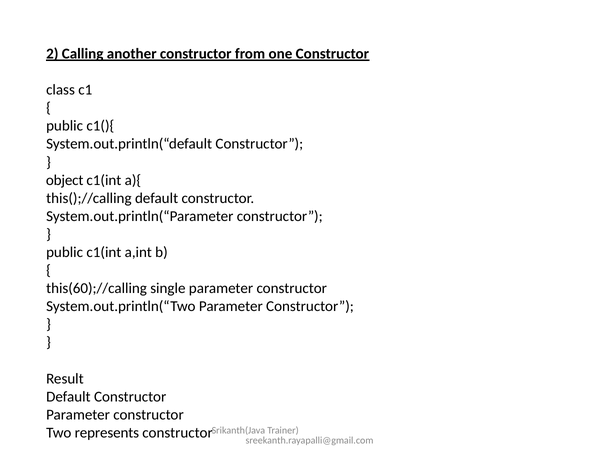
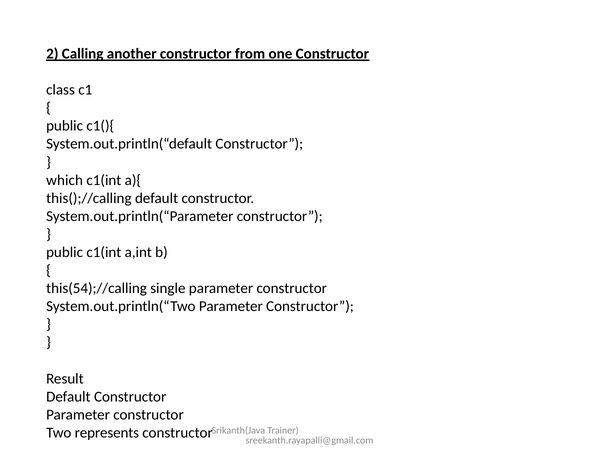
object: object -> which
this(60);//calling: this(60);//calling -> this(54);//calling
